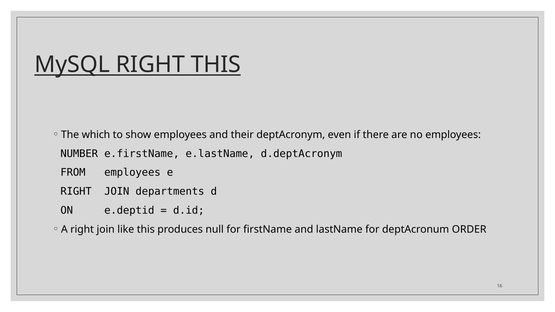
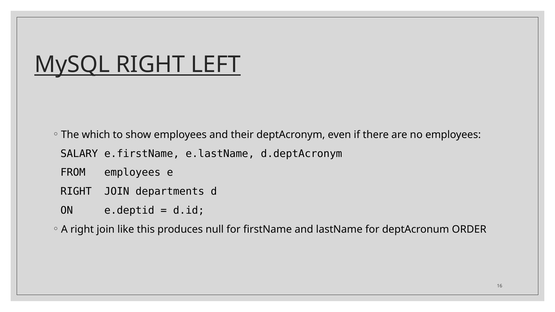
RIGHT THIS: THIS -> LEFT
NUMBER: NUMBER -> SALARY
